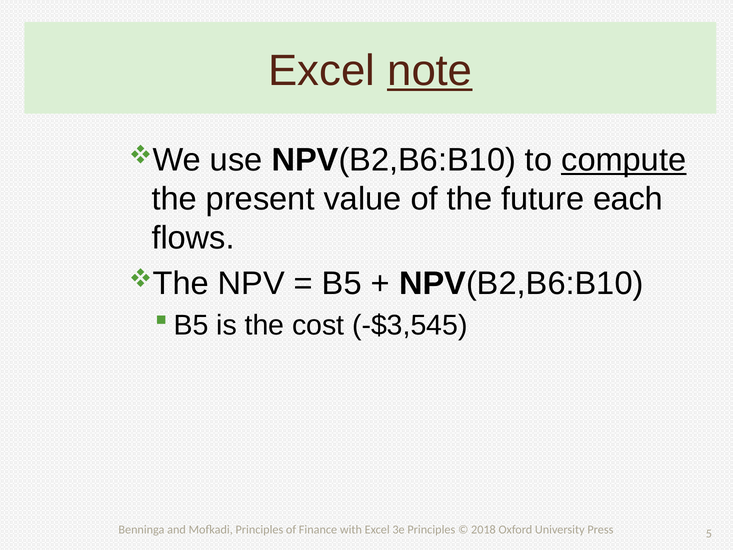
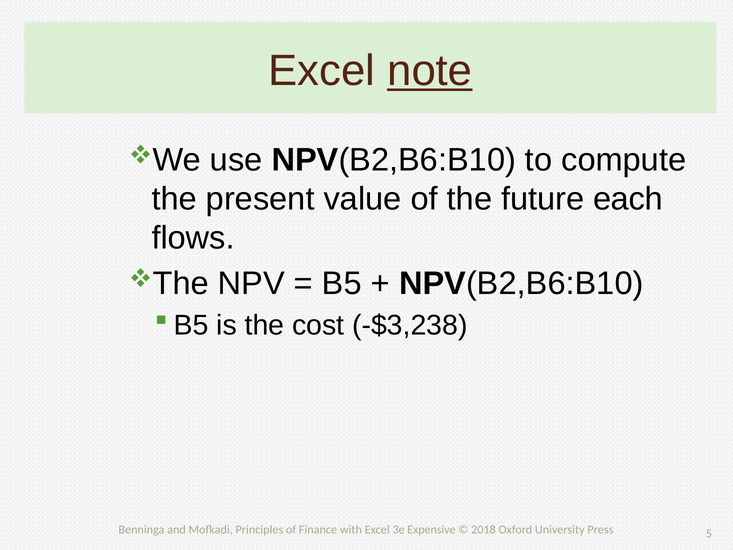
compute underline: present -> none
-$3,545: -$3,545 -> -$3,238
3e Principles: Principles -> Expensive
